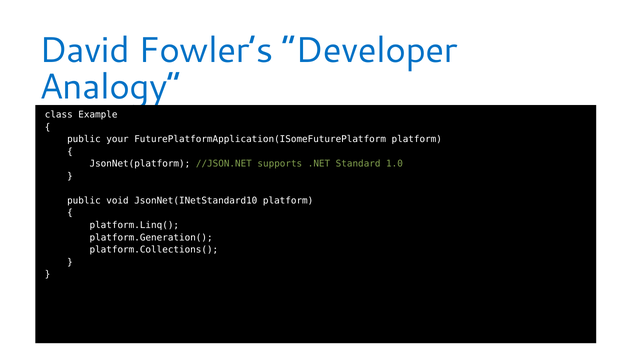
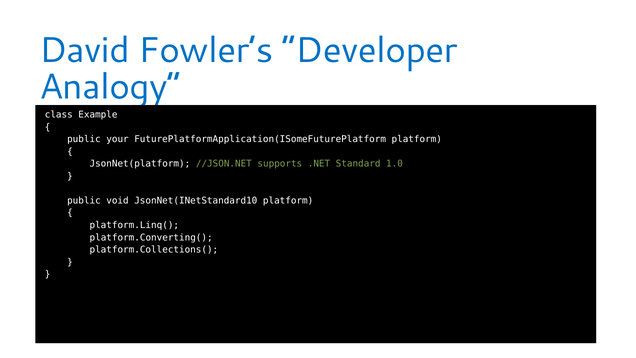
platform.Generation(: platform.Generation( -> platform.Converting(
